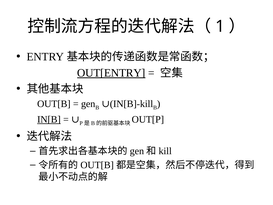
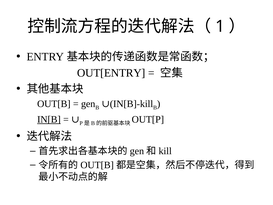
OUT[ENTRY underline: present -> none
